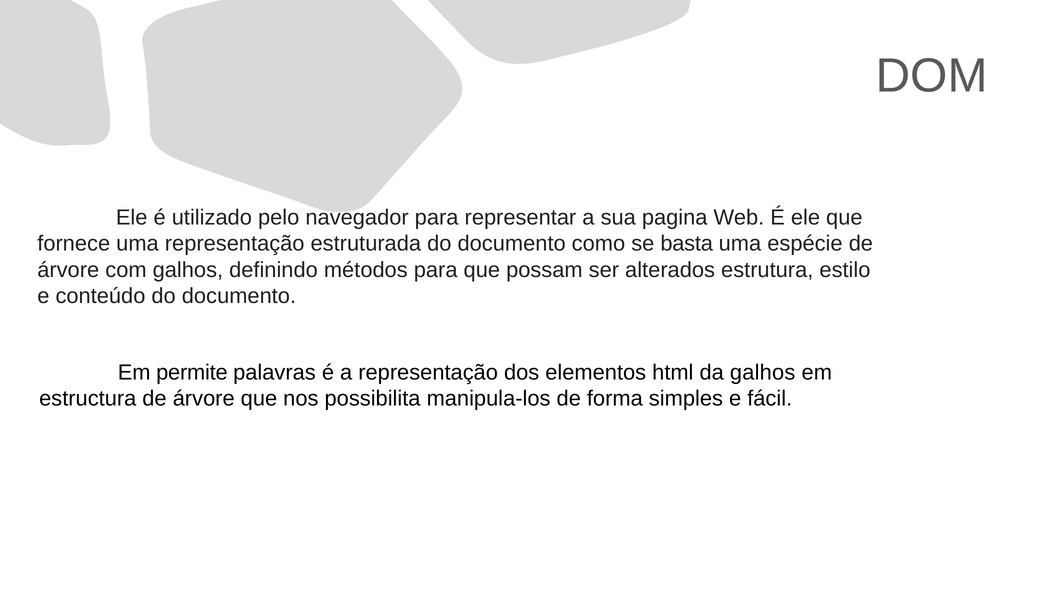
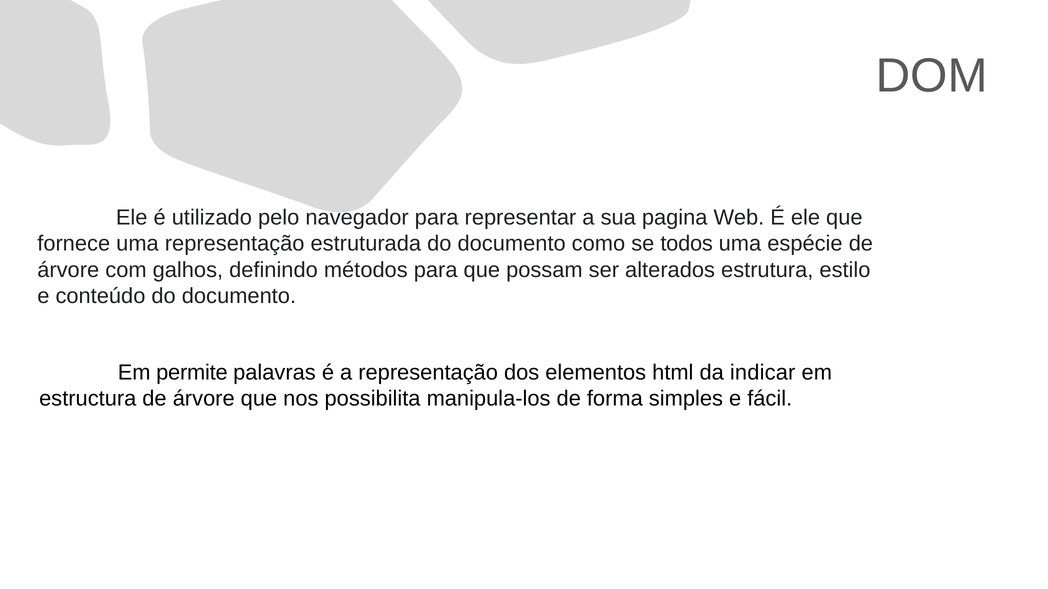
basta: basta -> todos
da galhos: galhos -> indicar
